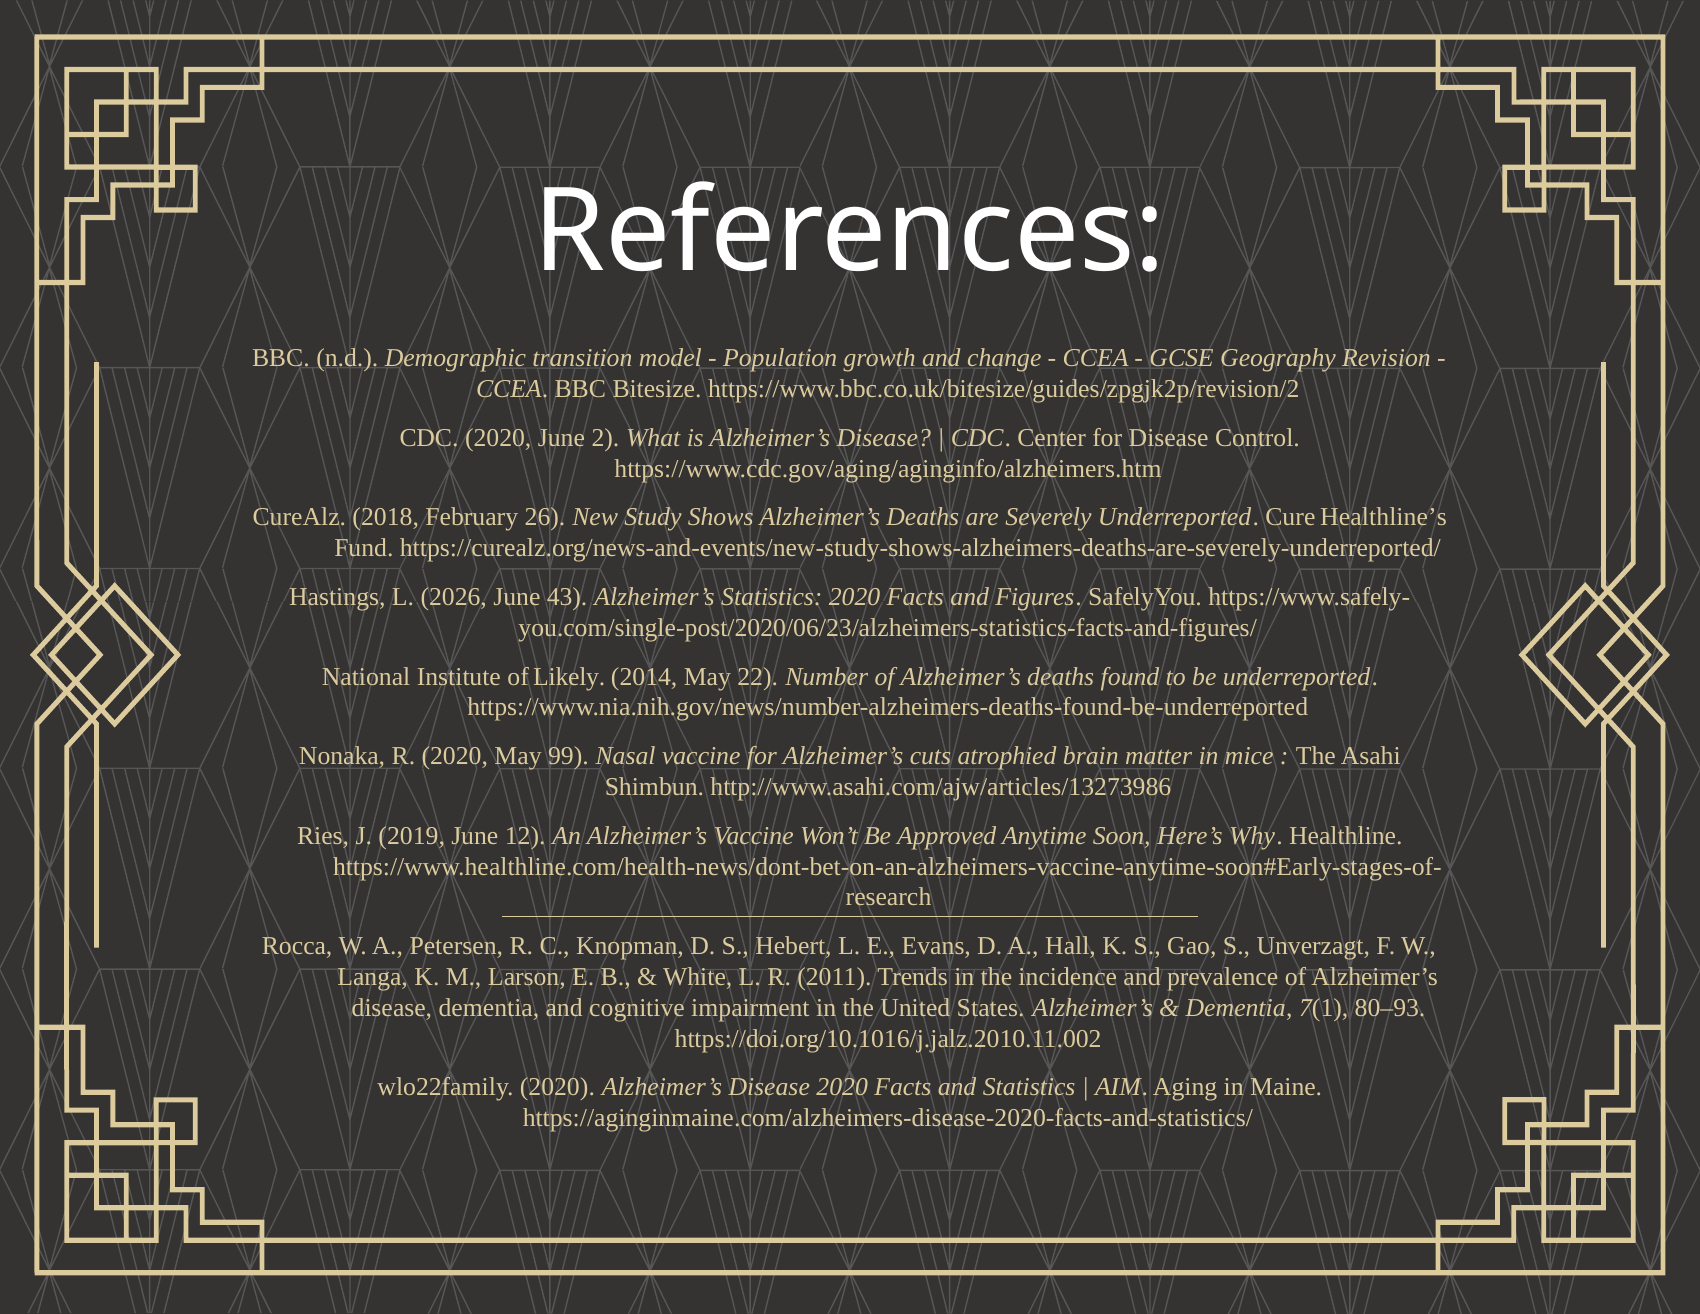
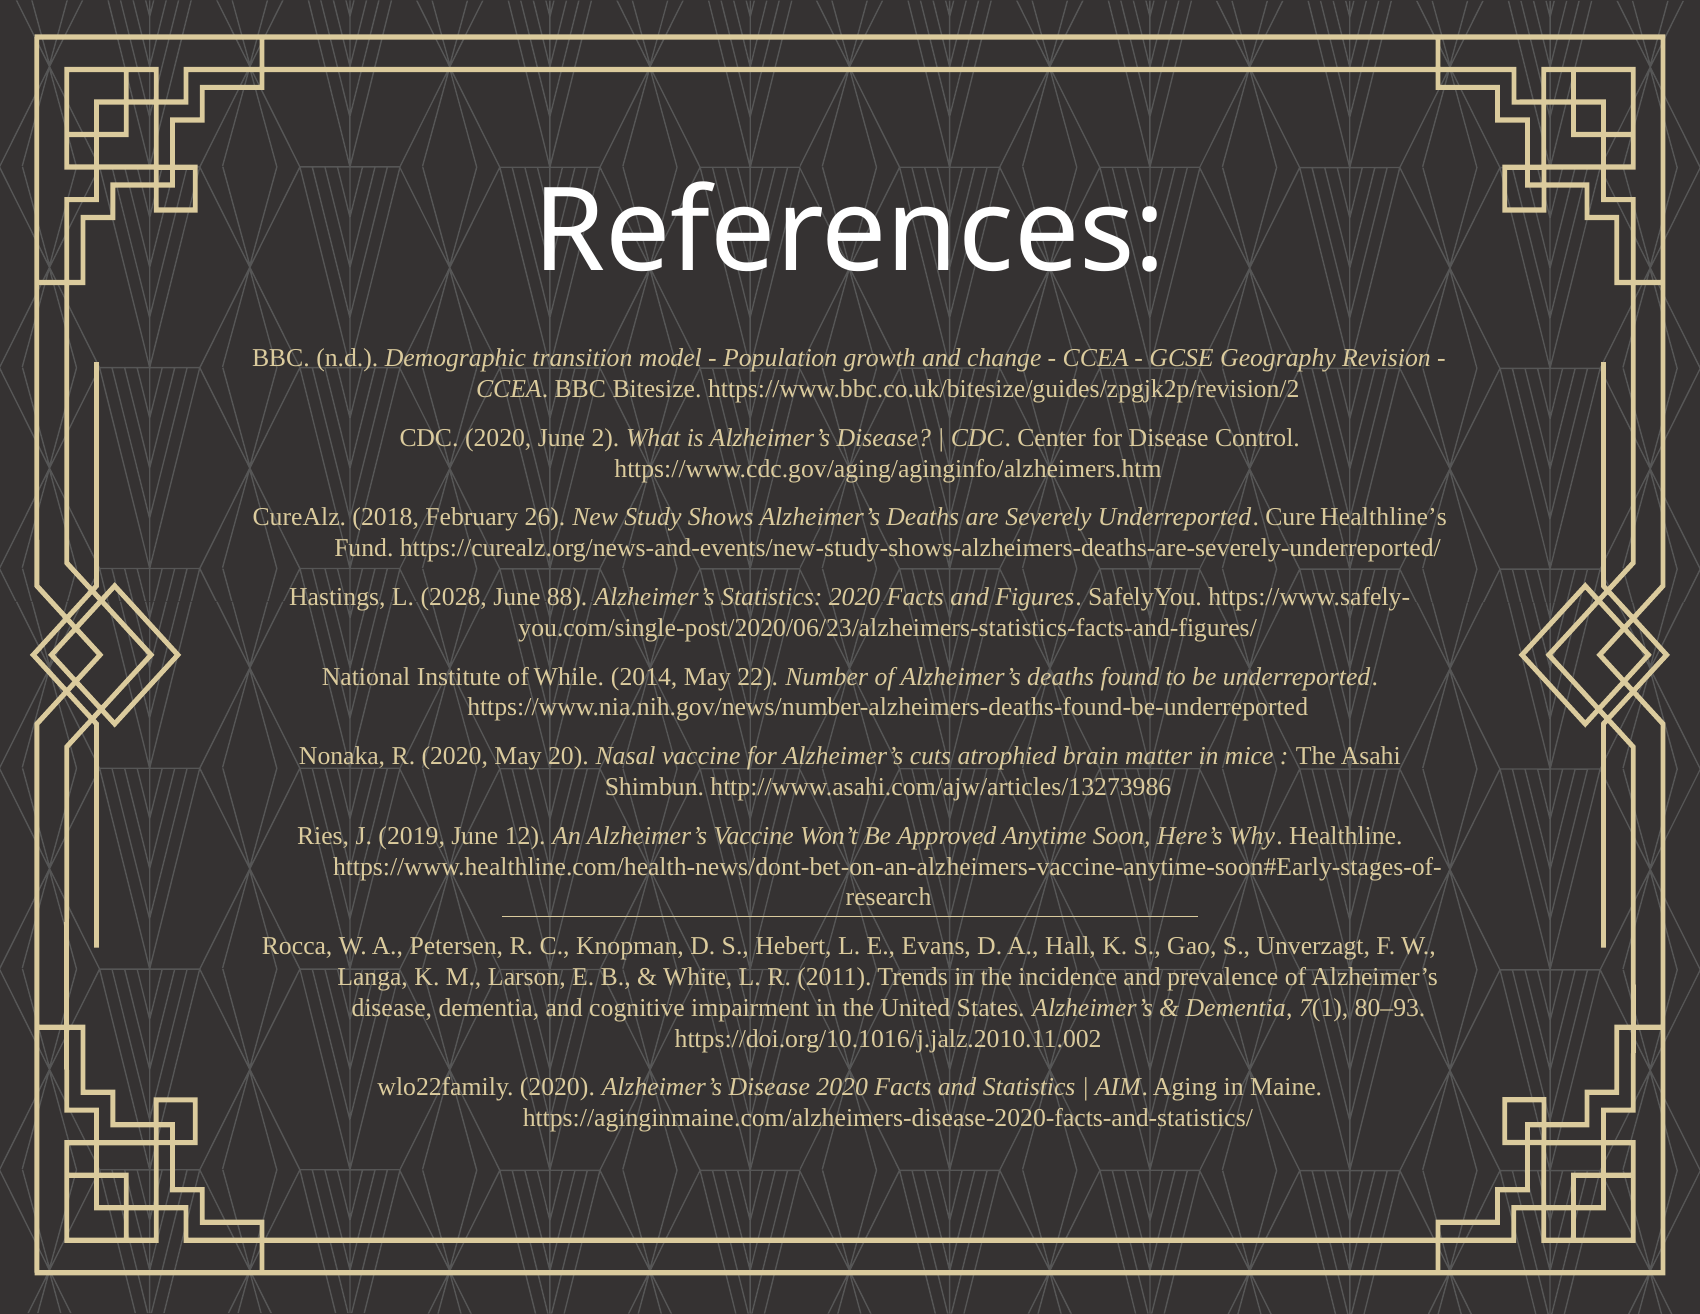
2026: 2026 -> 2028
43: 43 -> 88
Likely: Likely -> While
99: 99 -> 20
